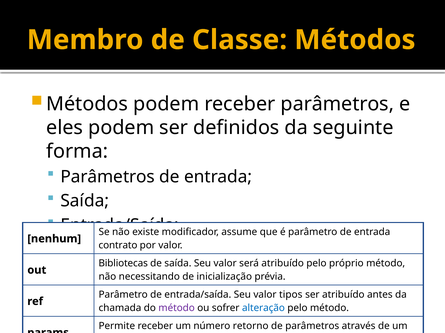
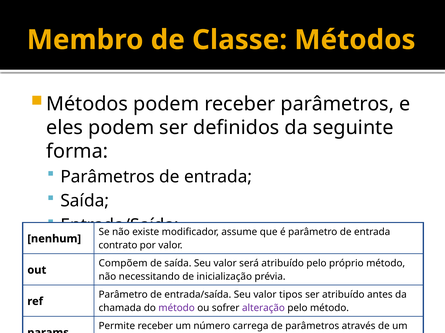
Bibliotecas: Bibliotecas -> Compõem
alteração colour: blue -> purple
retorno: retorno -> carrega
